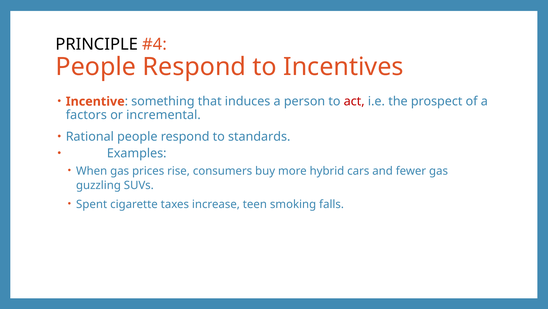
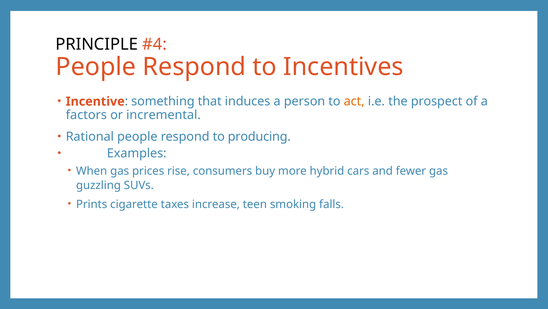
act colour: red -> orange
standards: standards -> producing
Spent: Spent -> Prints
